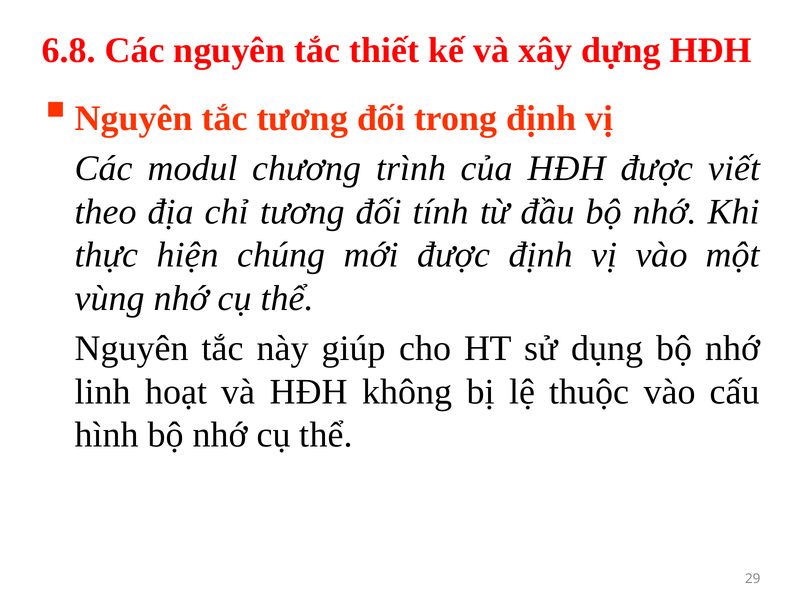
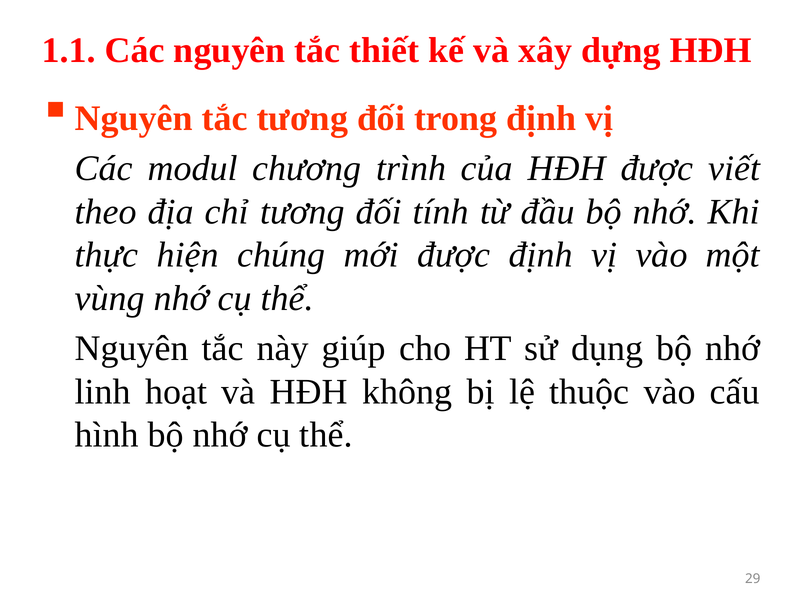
6.8: 6.8 -> 1.1
